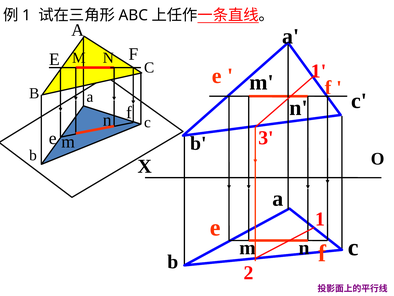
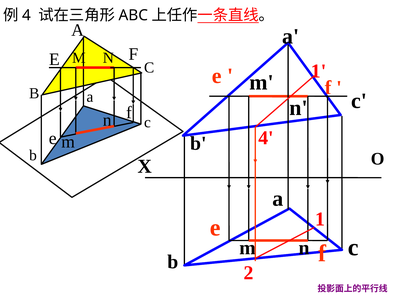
1 at (26, 15): 1 -> 4
3 at (266, 138): 3 -> 4
